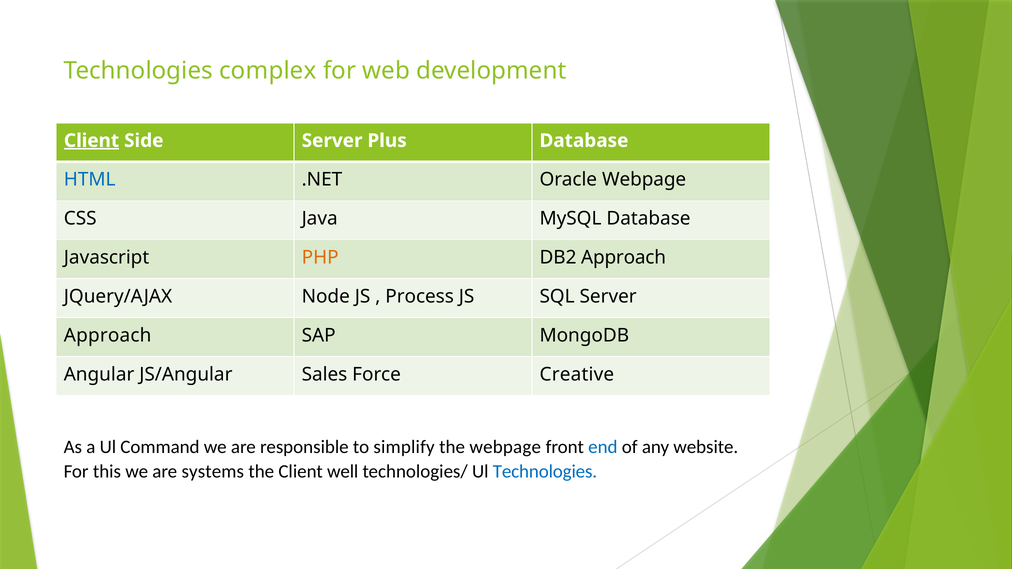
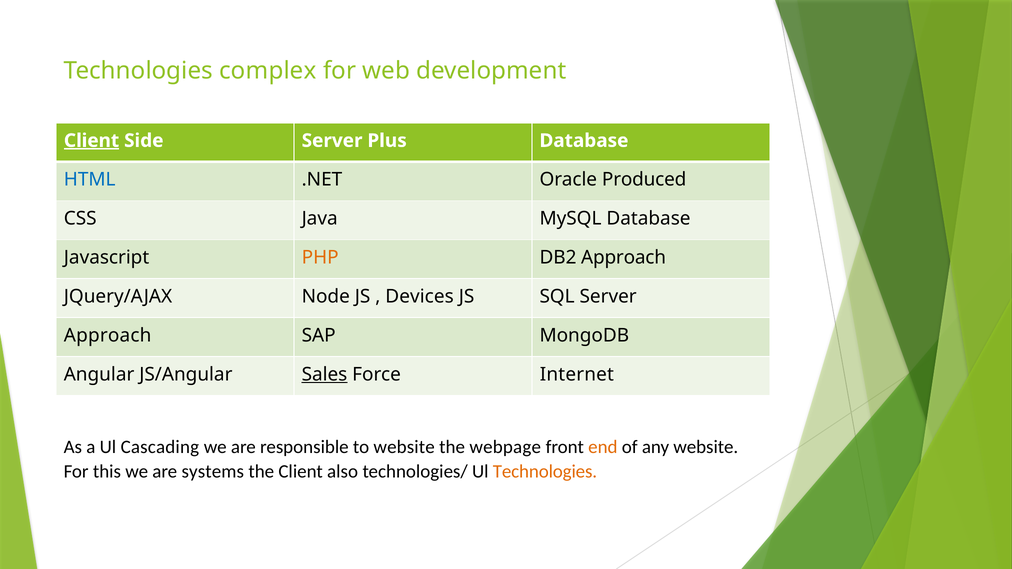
Oracle Webpage: Webpage -> Produced
Process: Process -> Devices
Sales underline: none -> present
Creative: Creative -> Internet
Command: Command -> Cascading
to simplify: simplify -> website
end colour: blue -> orange
well: well -> also
Technologies at (545, 471) colour: blue -> orange
